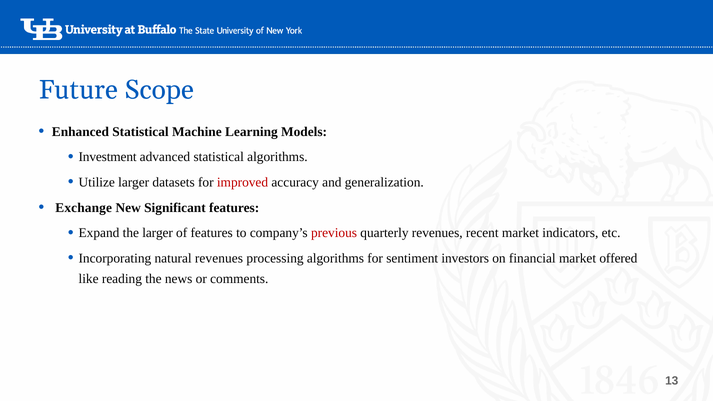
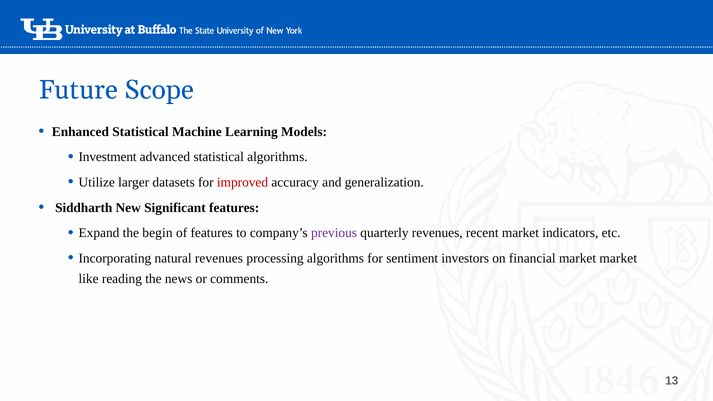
Exchange: Exchange -> Siddharth
the larger: larger -> begin
previous colour: red -> purple
market offered: offered -> market
